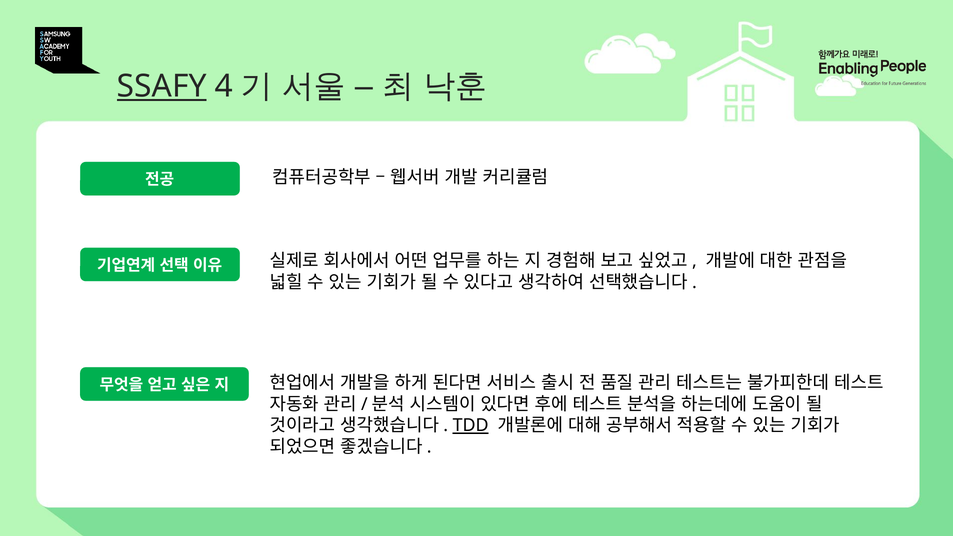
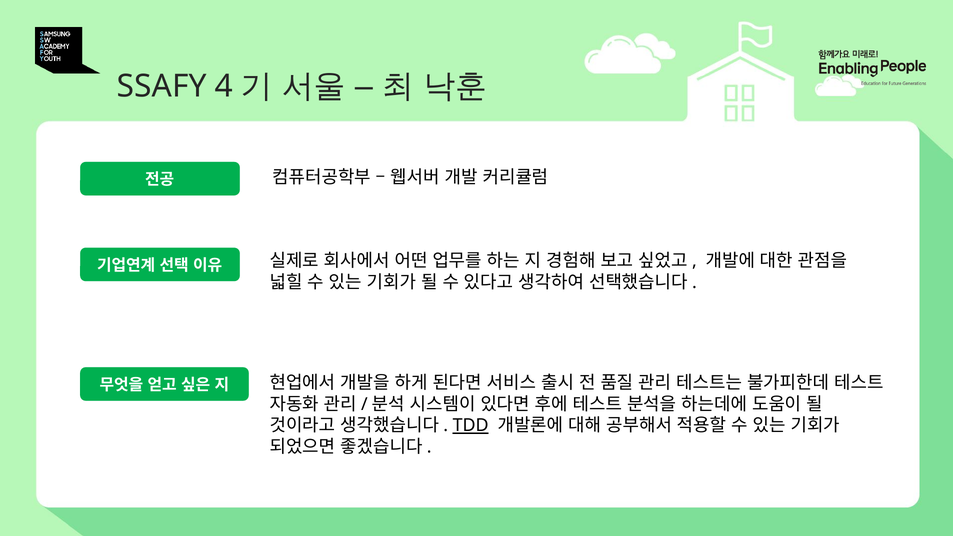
SSAFY underline: present -> none
